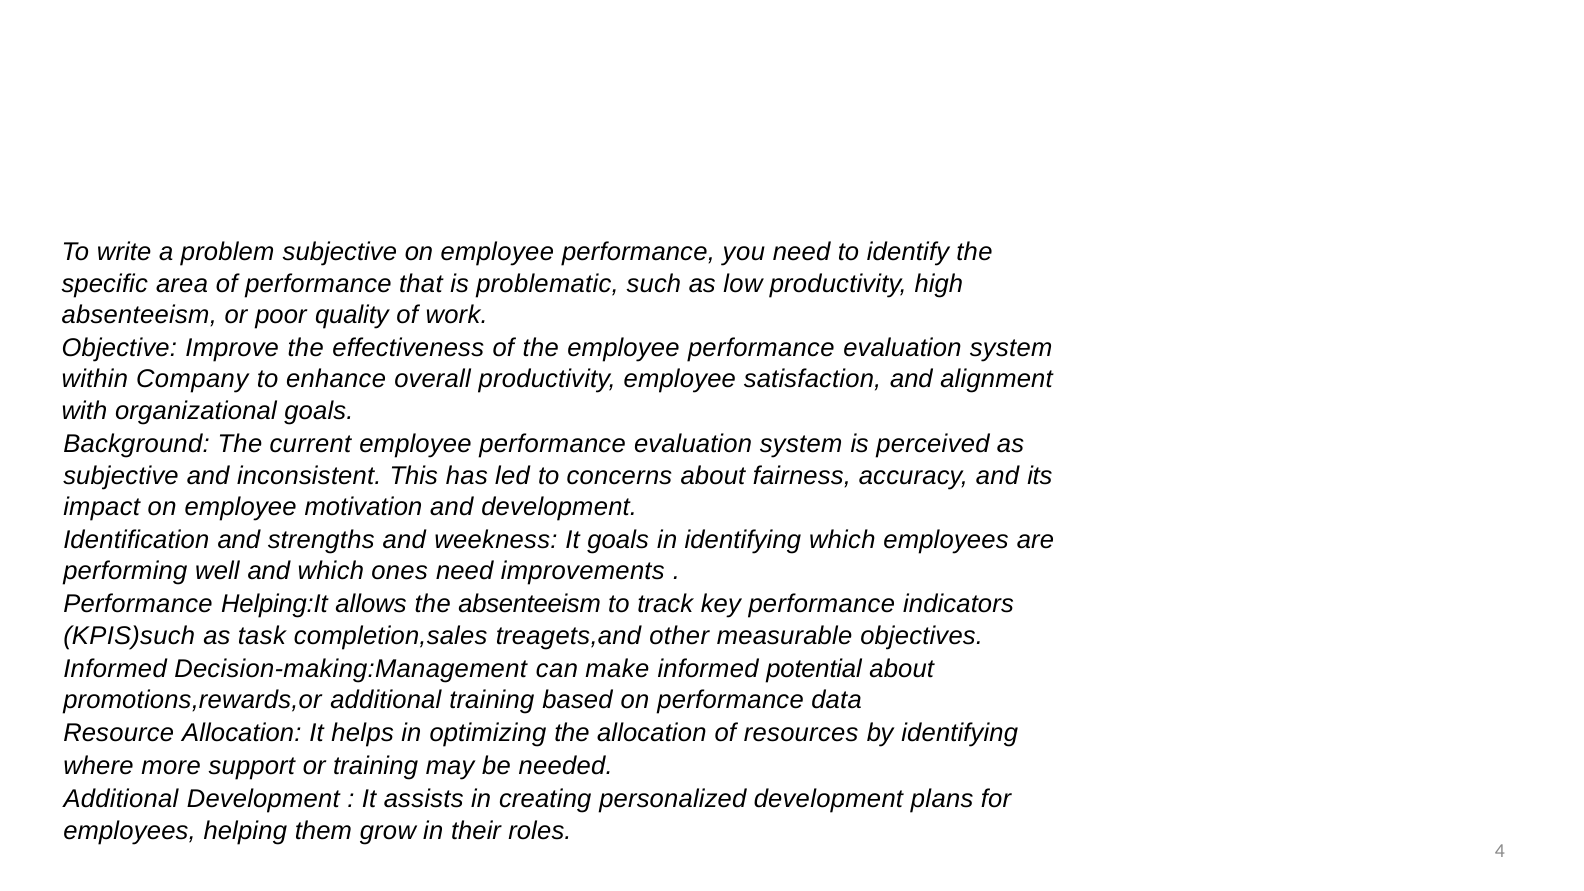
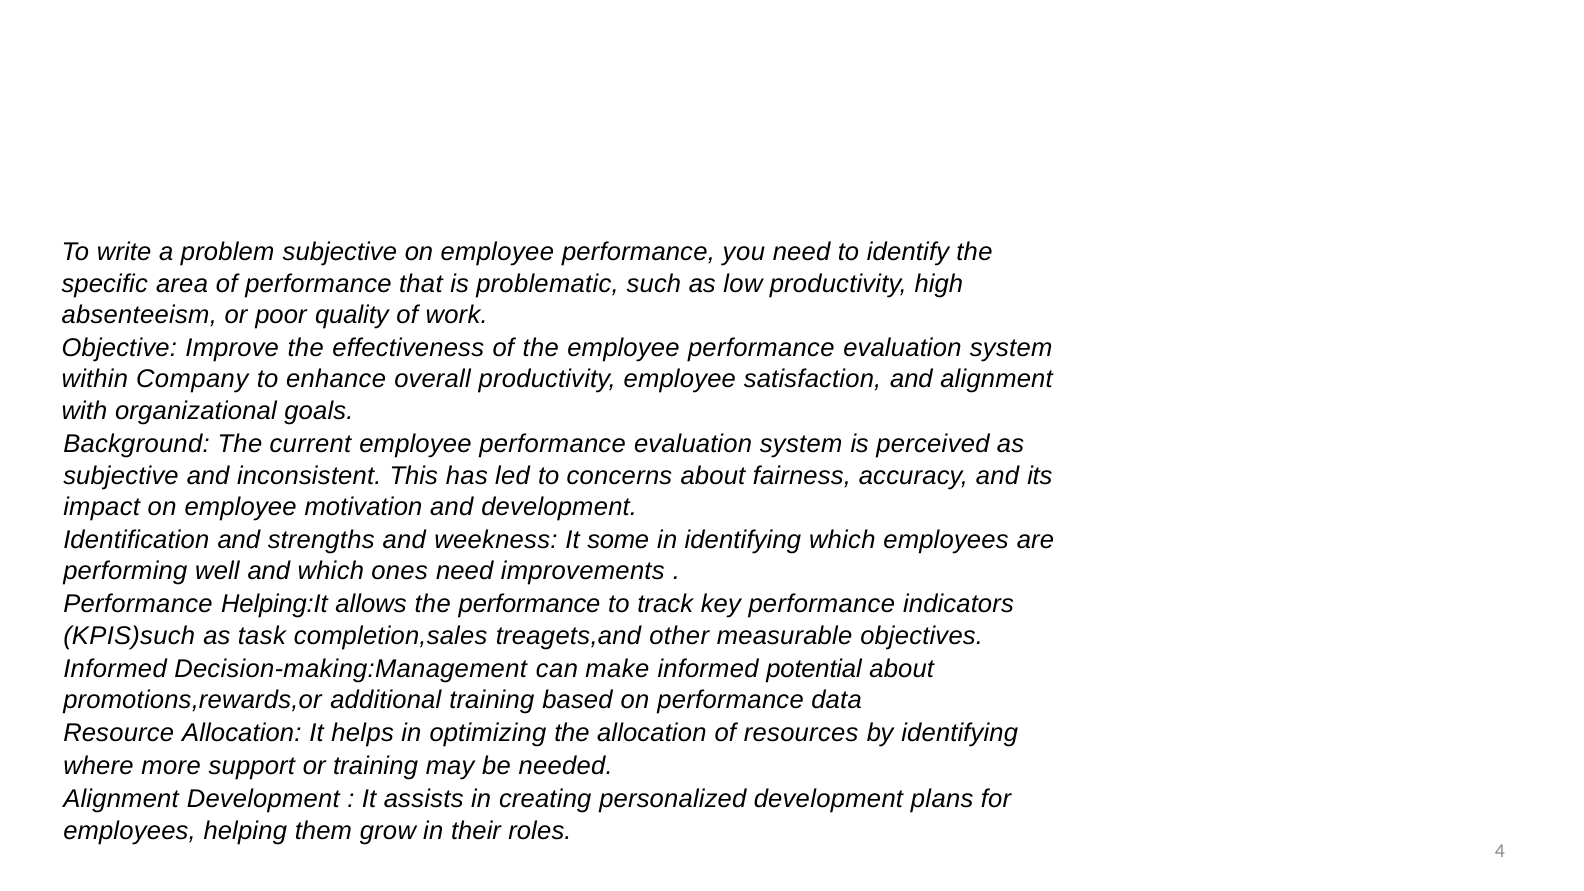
It goals: goals -> some
the absenteeism: absenteeism -> performance
Additional at (121, 799): Additional -> Alignment
